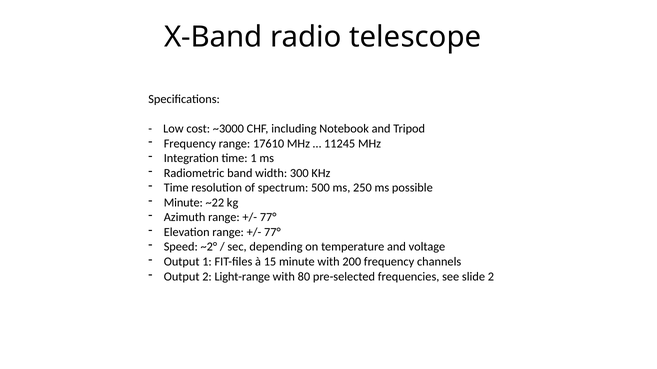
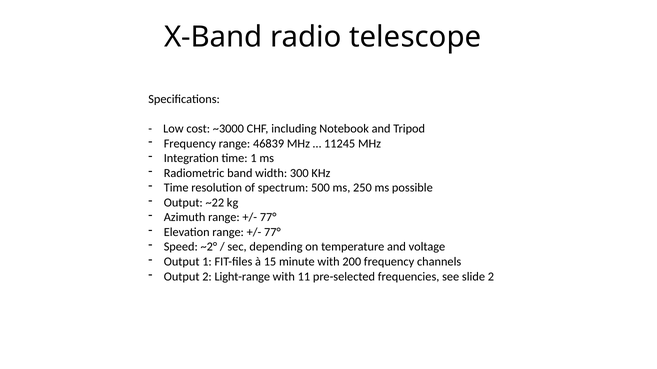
17610: 17610 -> 46839
Minute at (183, 203): Minute -> Output
80: 80 -> 11
